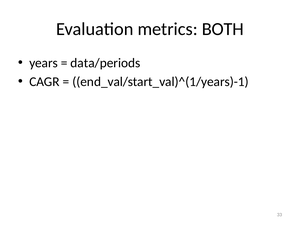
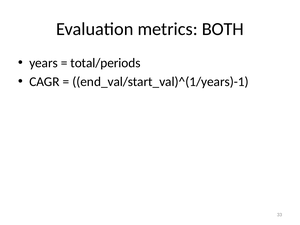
data/periods: data/periods -> total/periods
